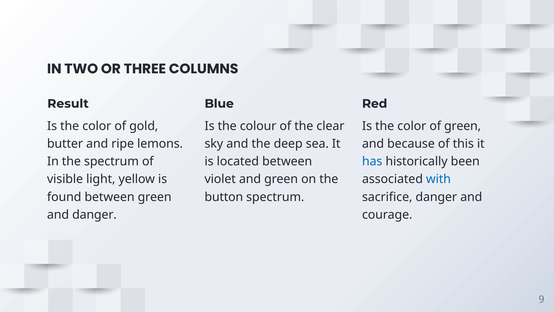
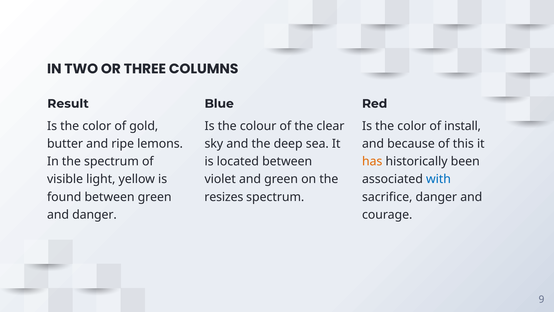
of green: green -> install
has colour: blue -> orange
button: button -> resizes
